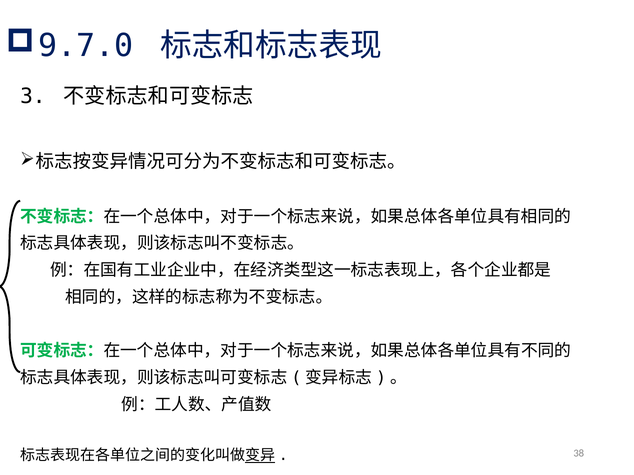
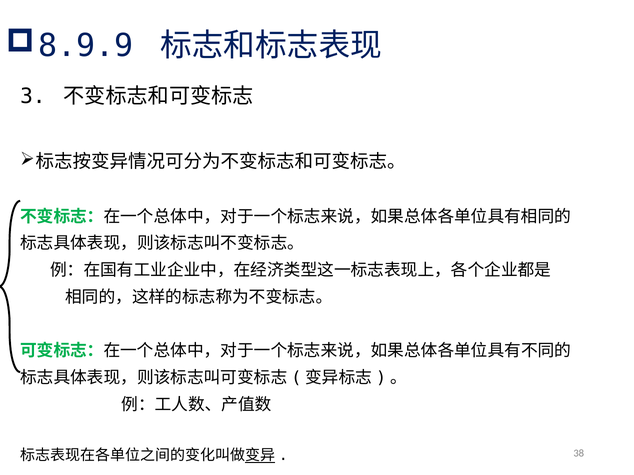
9.7.0: 9.7.0 -> 8.9.9
